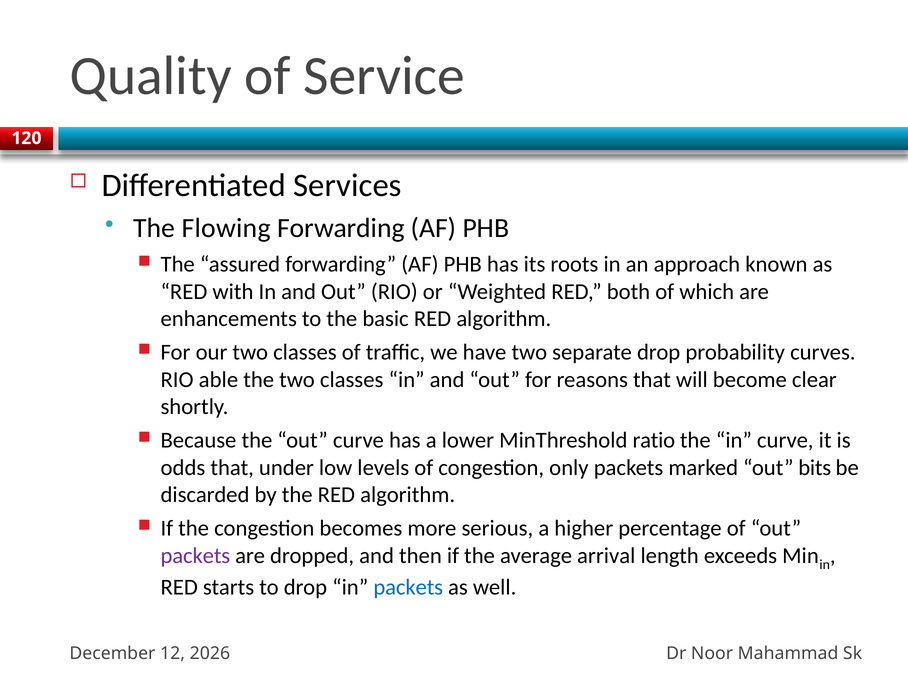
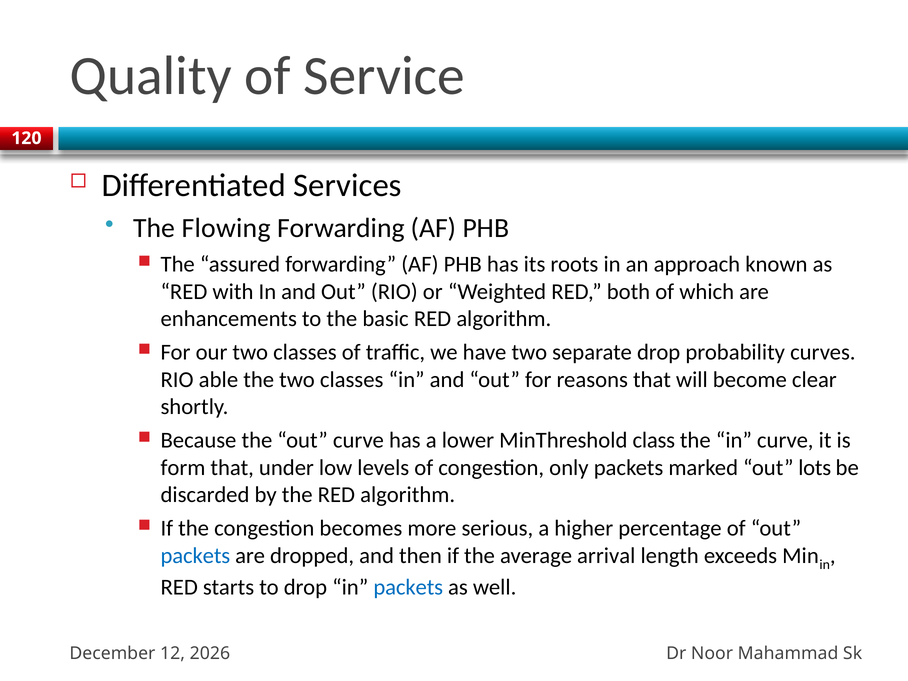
ratio: ratio -> class
odds: odds -> form
bits: bits -> lots
packets at (195, 556) colour: purple -> blue
